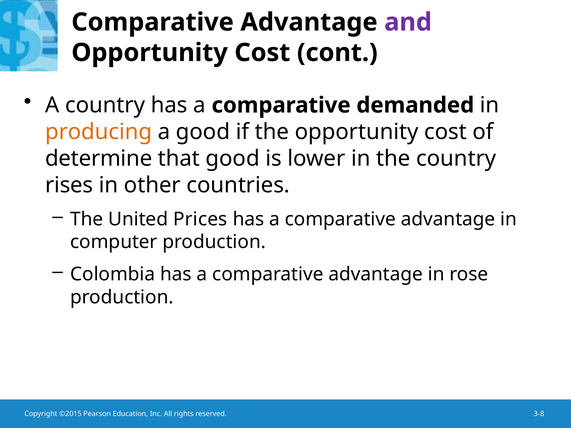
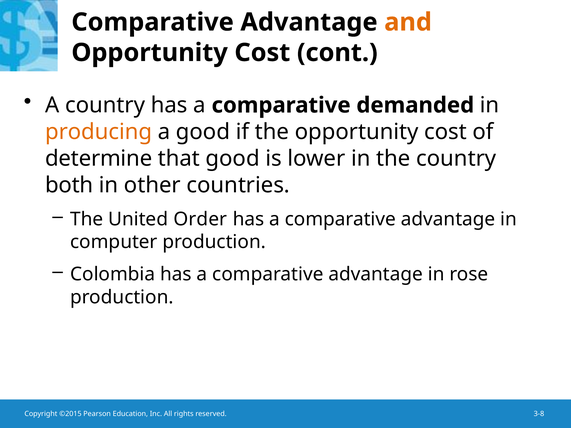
and colour: purple -> orange
rises: rises -> both
Prices: Prices -> Order
